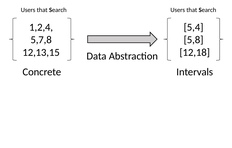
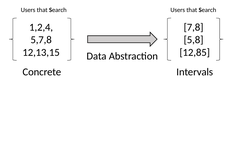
5,4: 5,4 -> 7,8
12,18: 12,18 -> 12,85
